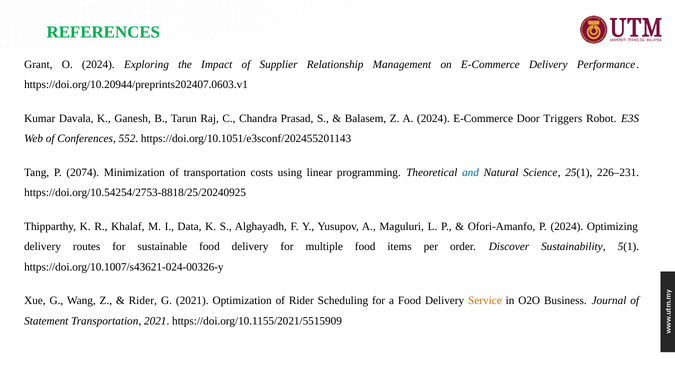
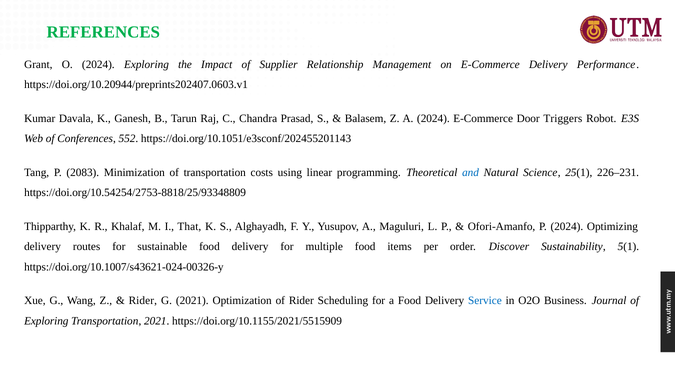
2074: 2074 -> 2083
https://doi.org/10.54254/2753-8818/25/20240925: https://doi.org/10.54254/2753-8818/25/20240925 -> https://doi.org/10.54254/2753-8818/25/93348809
Data: Data -> That
Service colour: orange -> blue
Statement at (46, 321): Statement -> Exploring
